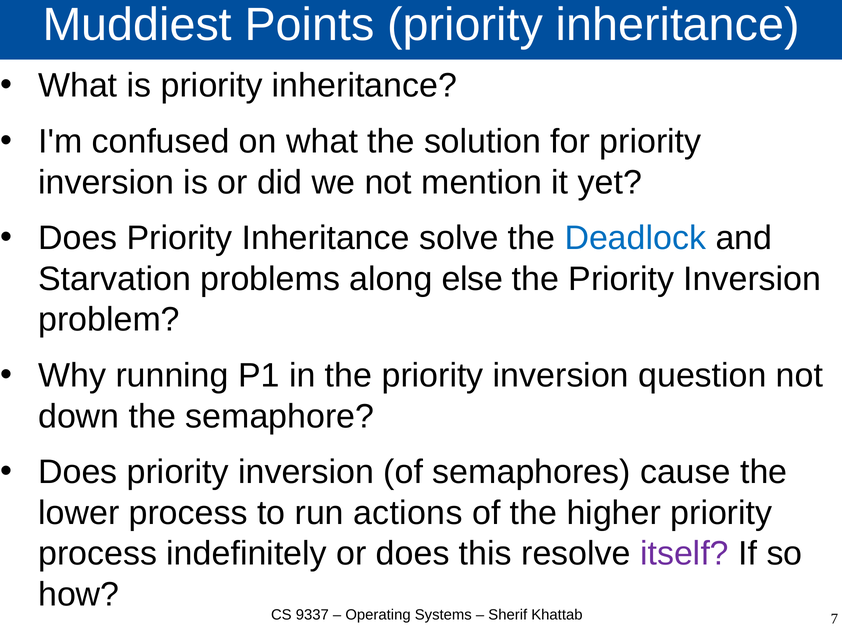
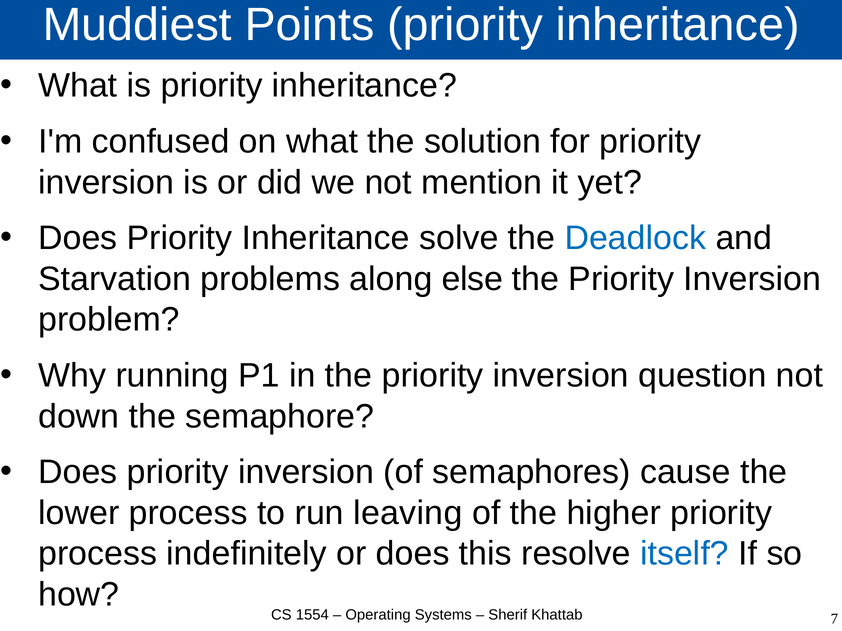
actions: actions -> leaving
itself colour: purple -> blue
9337: 9337 -> 1554
